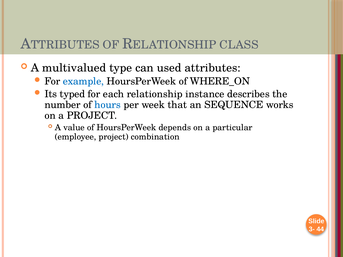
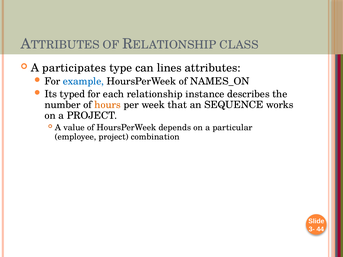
multivalued: multivalued -> participates
used: used -> lines
WHERE_ON: WHERE_ON -> NAMES_ON
hours colour: blue -> orange
